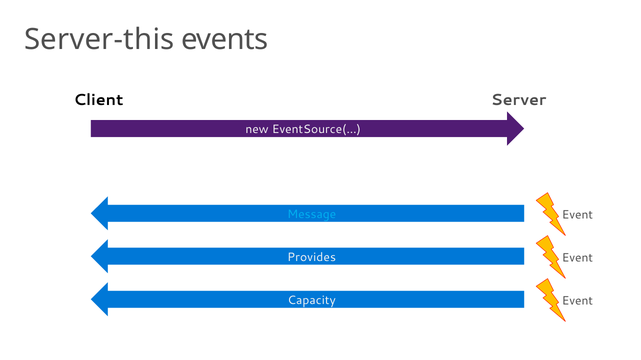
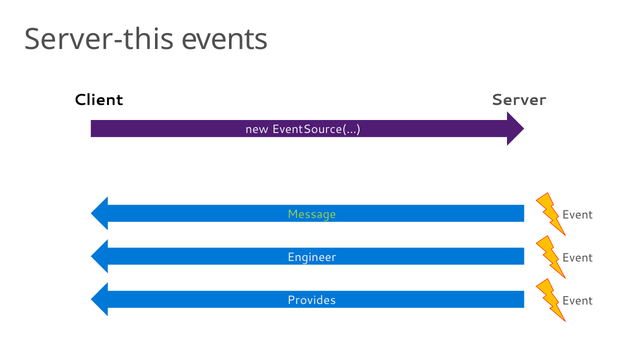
Message colour: light blue -> light green
Provides: Provides -> Engineer
Capacity: Capacity -> Provides
